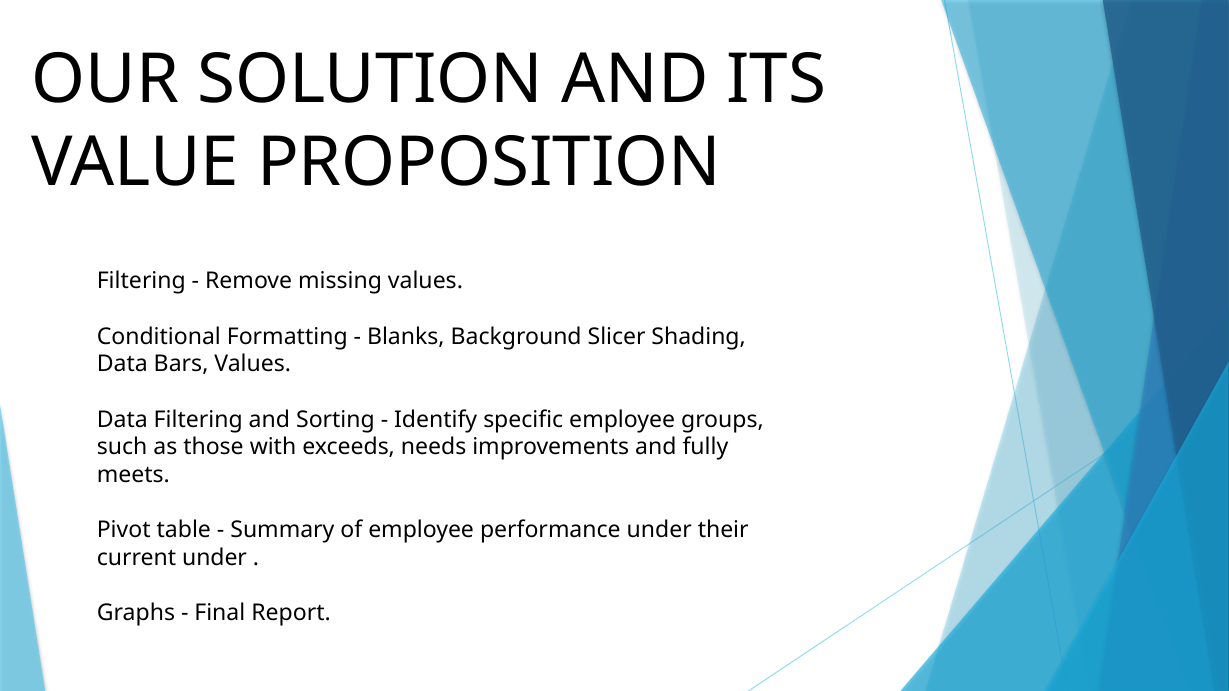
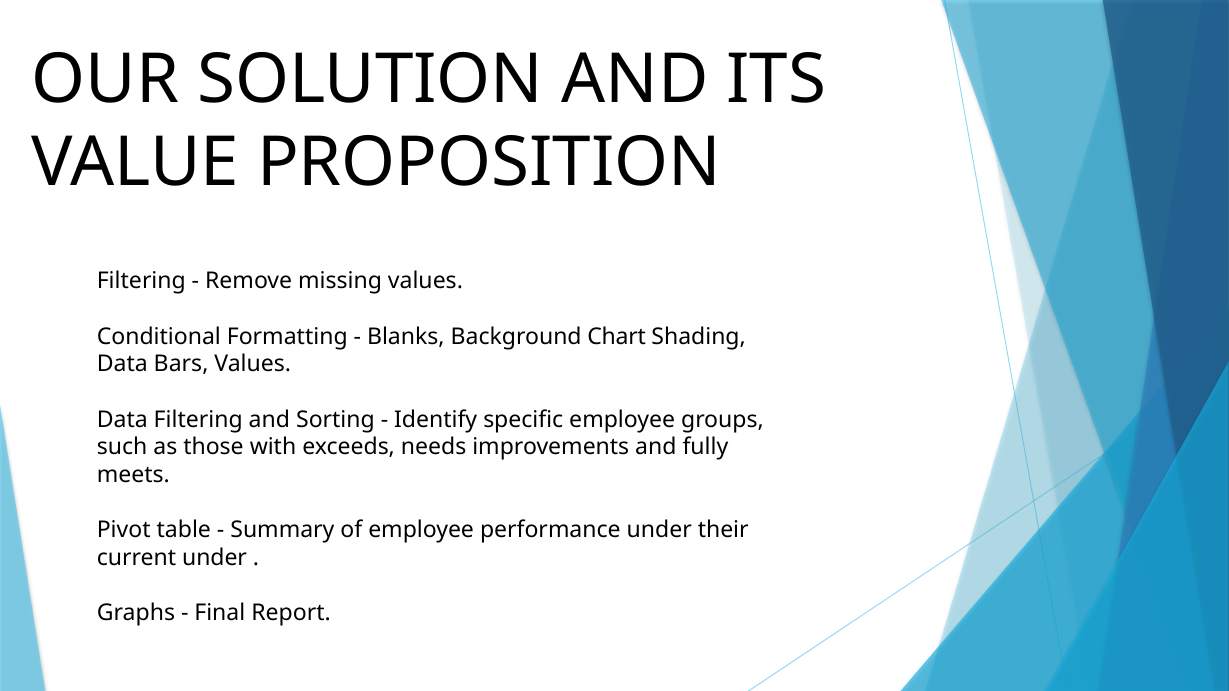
Slicer: Slicer -> Chart
